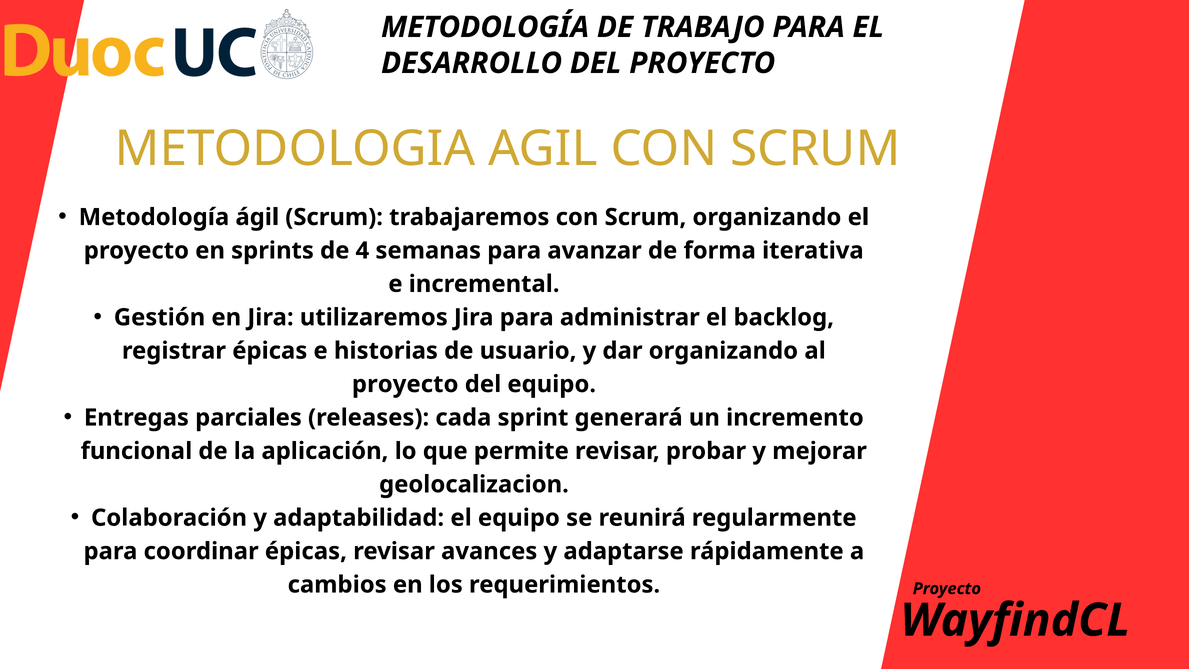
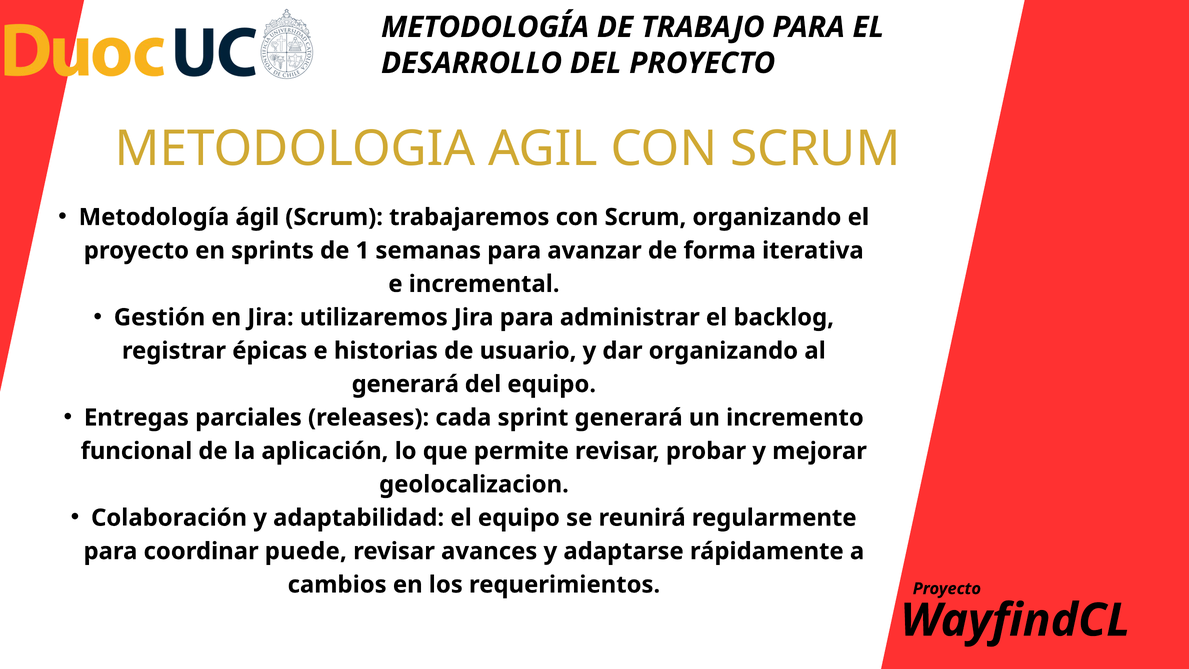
4: 4 -> 1
proyecto at (405, 384): proyecto -> generará
coordinar épicas: épicas -> puede
